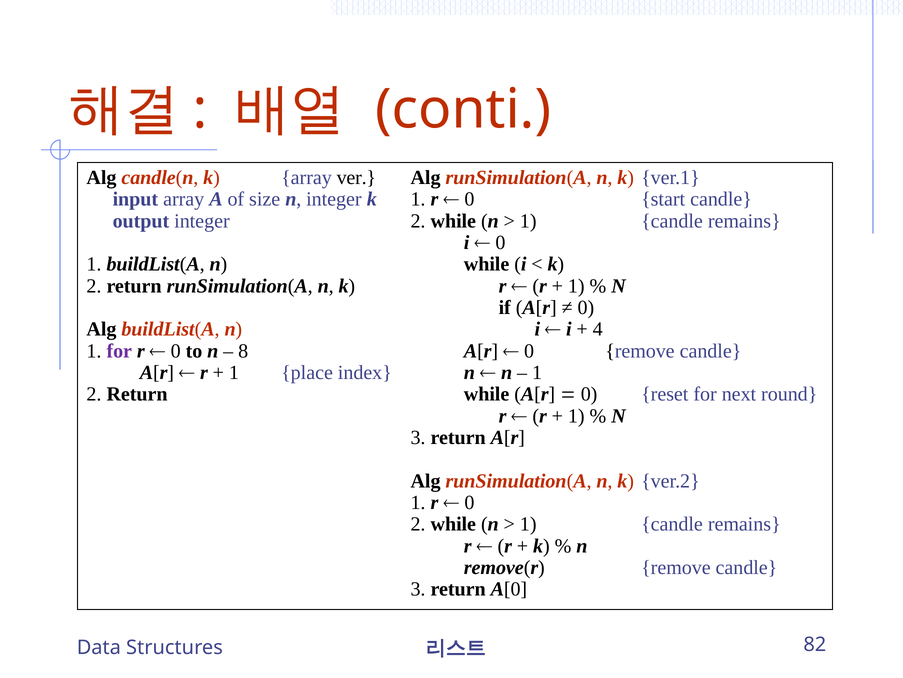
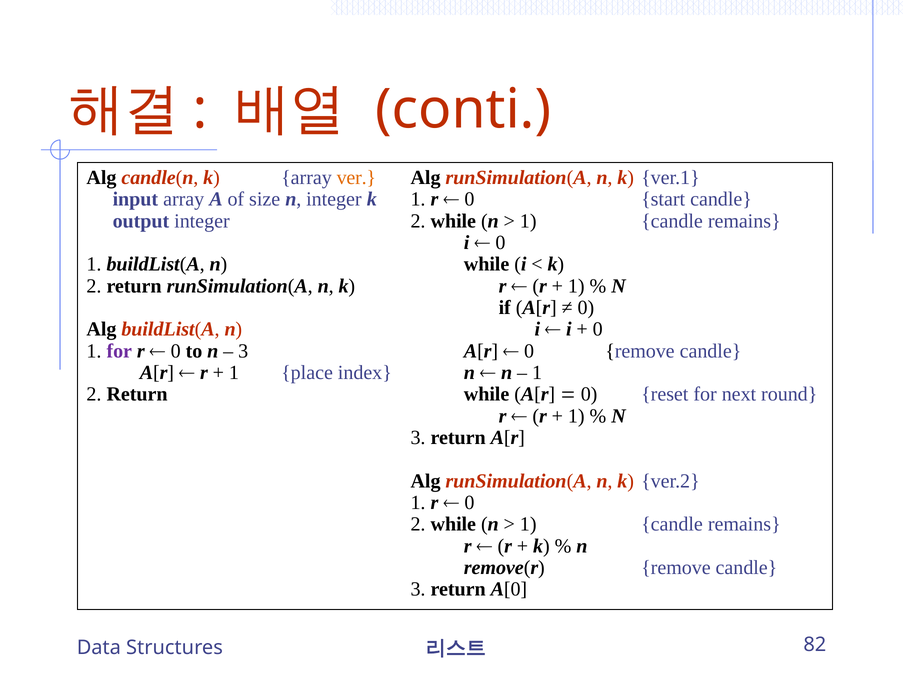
ver colour: black -> orange
4 at (598, 329): 4 -> 0
8 at (243, 351): 8 -> 3
